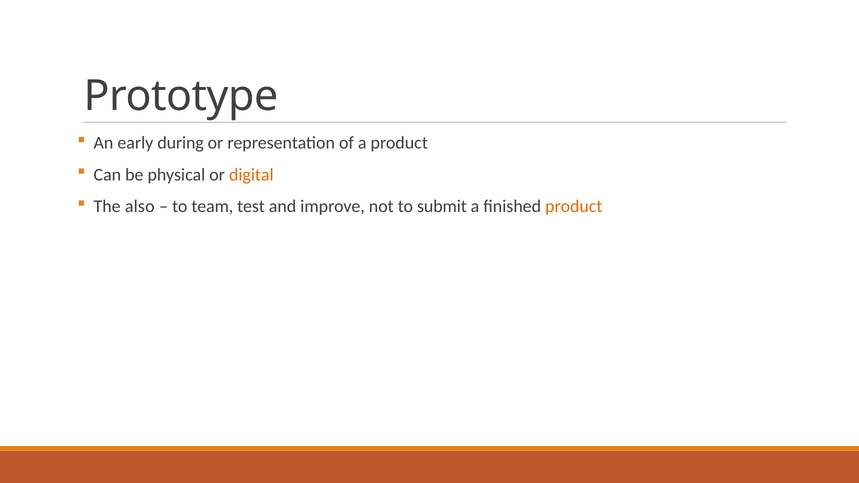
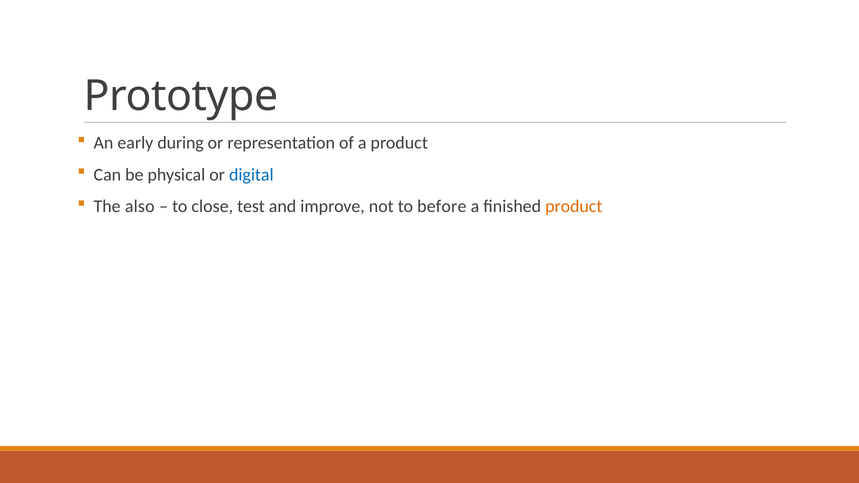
digital colour: orange -> blue
team: team -> close
submit: submit -> before
